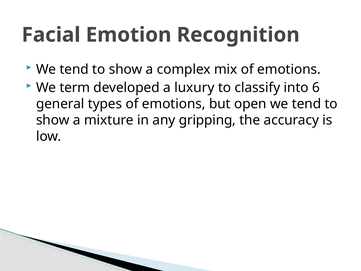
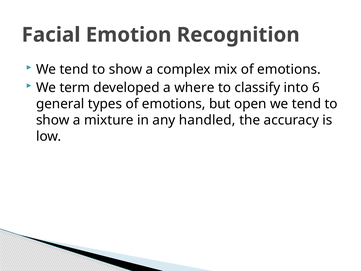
luxury: luxury -> where
gripping: gripping -> handled
